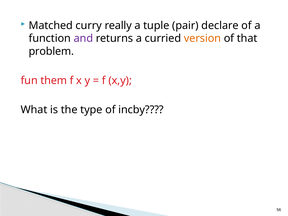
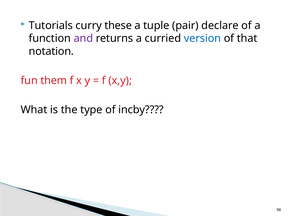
Matched: Matched -> Tutorials
really: really -> these
version colour: orange -> blue
problem: problem -> notation
